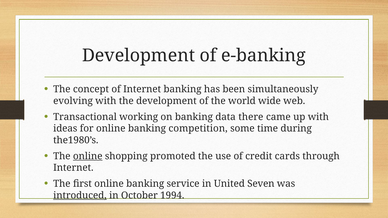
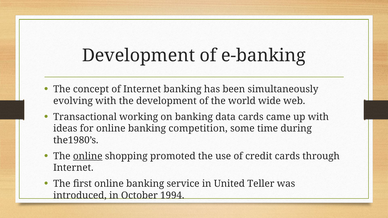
data there: there -> cards
Seven: Seven -> Teller
introduced underline: present -> none
